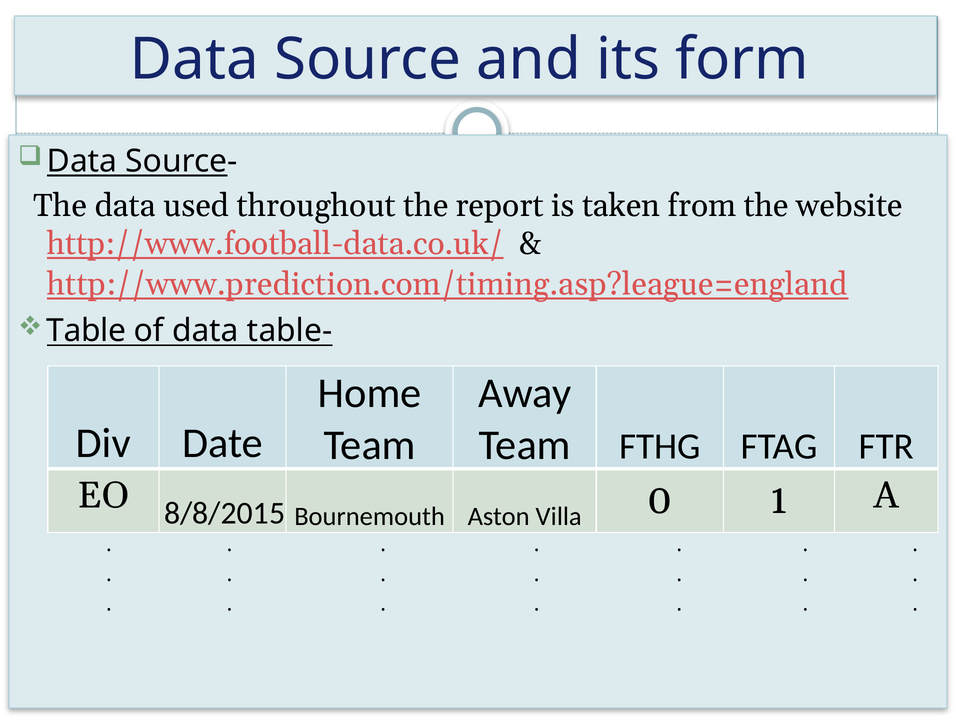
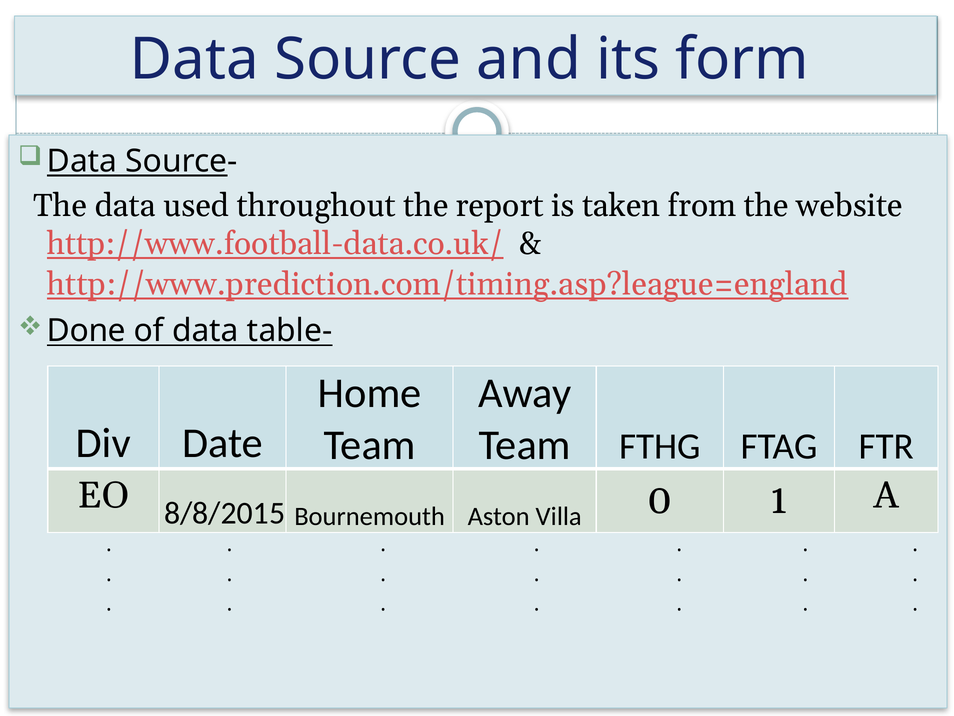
Table: Table -> Done
